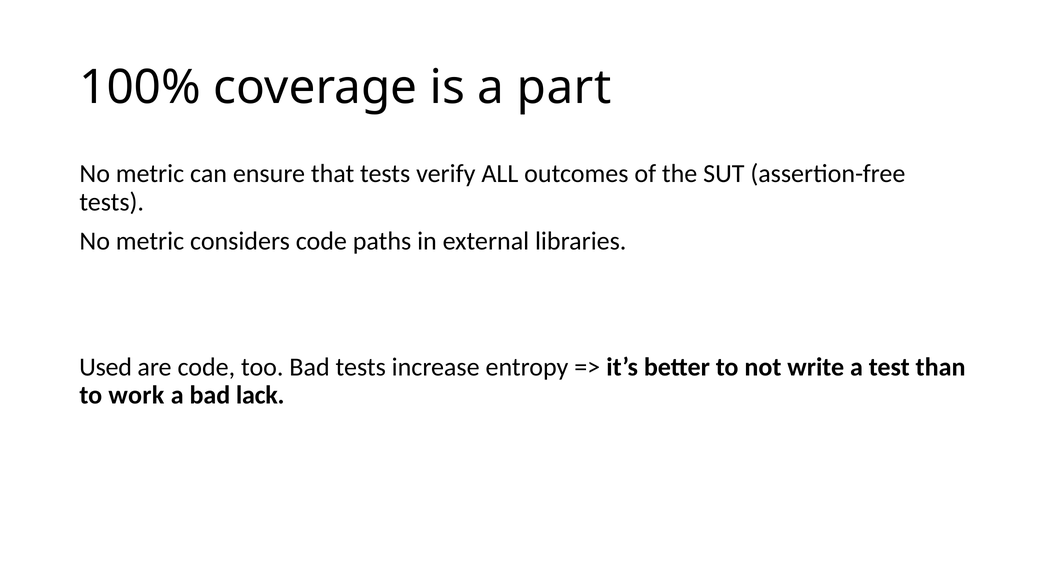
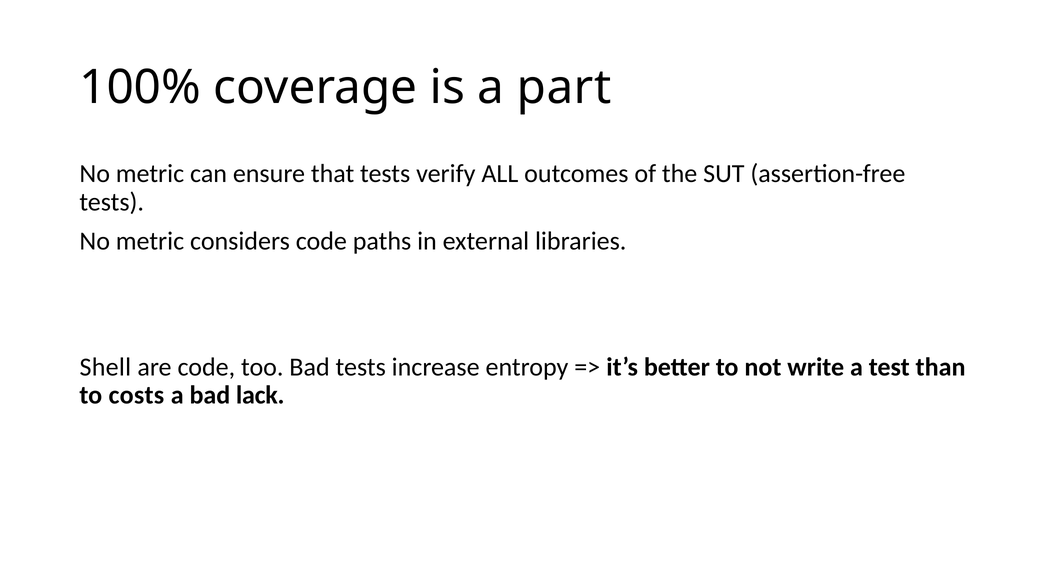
Used: Used -> Shell
work: work -> costs
